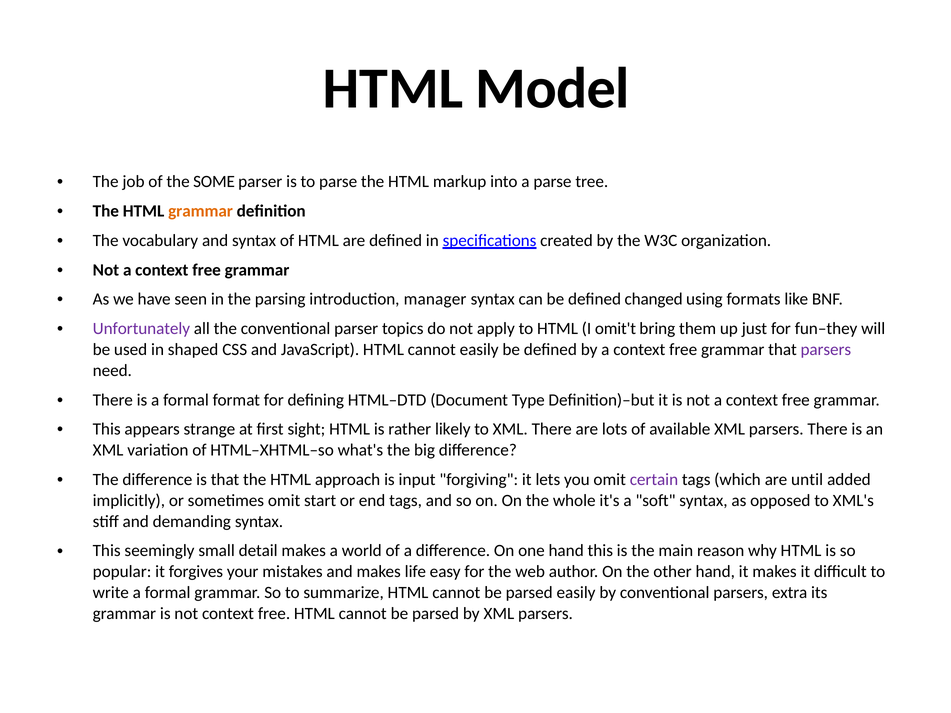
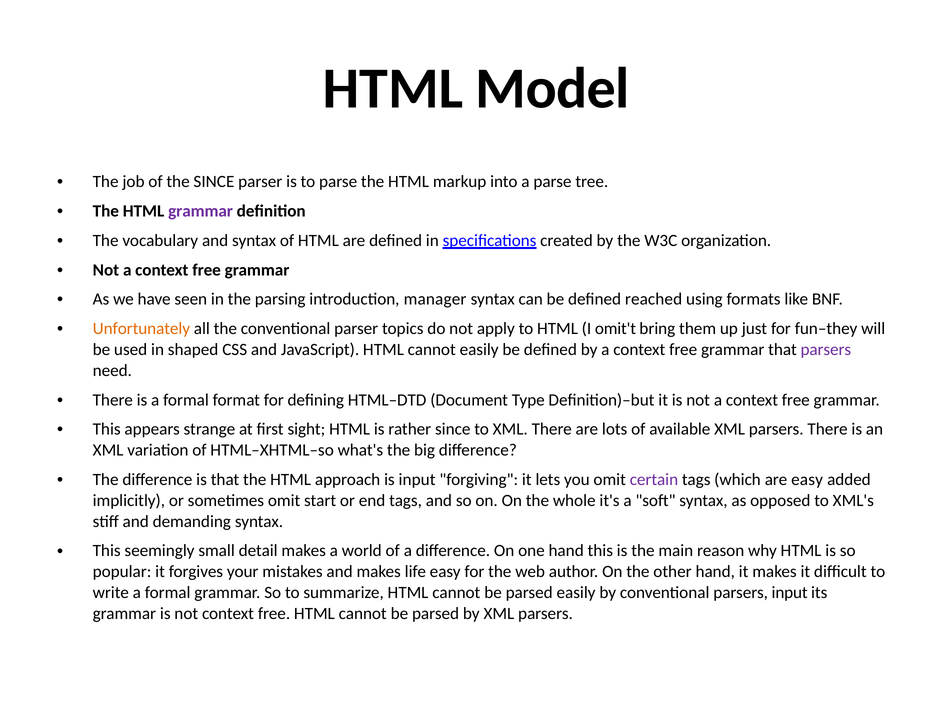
the SOME: SOME -> SINCE
grammar at (201, 211) colour: orange -> purple
changed: changed -> reached
Unfortunately colour: purple -> orange
rather likely: likely -> since
are until: until -> easy
parsers extra: extra -> input
